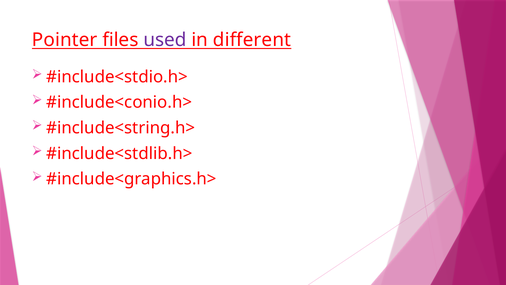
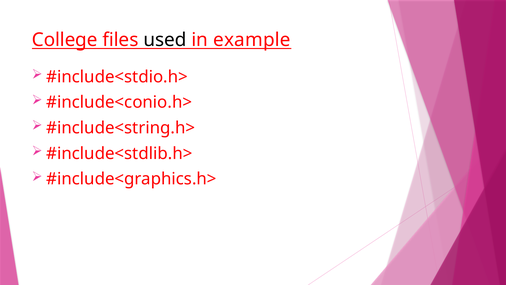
Pointer: Pointer -> College
used colour: purple -> black
different: different -> example
